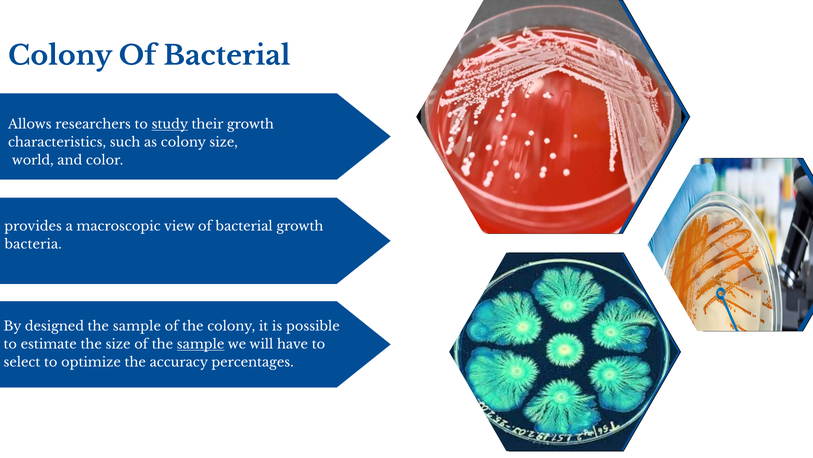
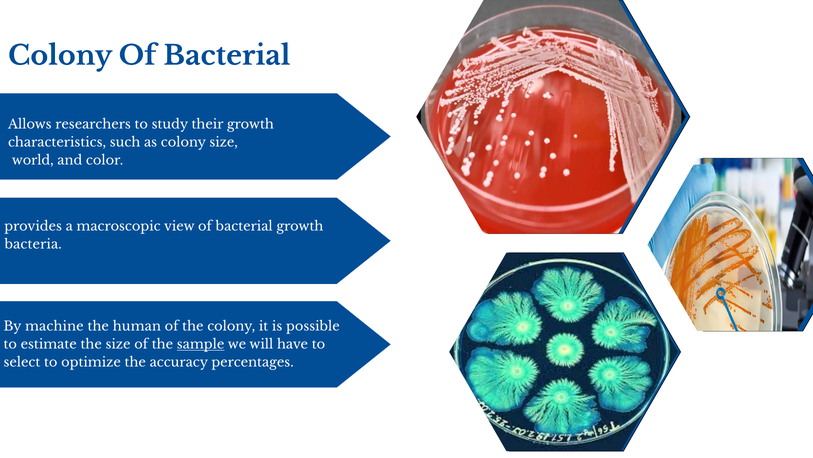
study underline: present -> none
designed: designed -> machine
sample at (137, 326): sample -> human
